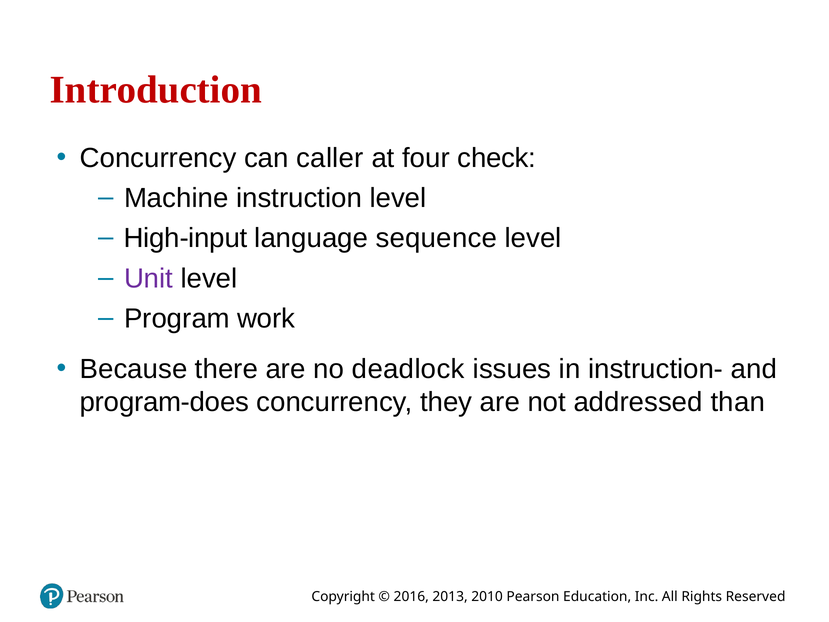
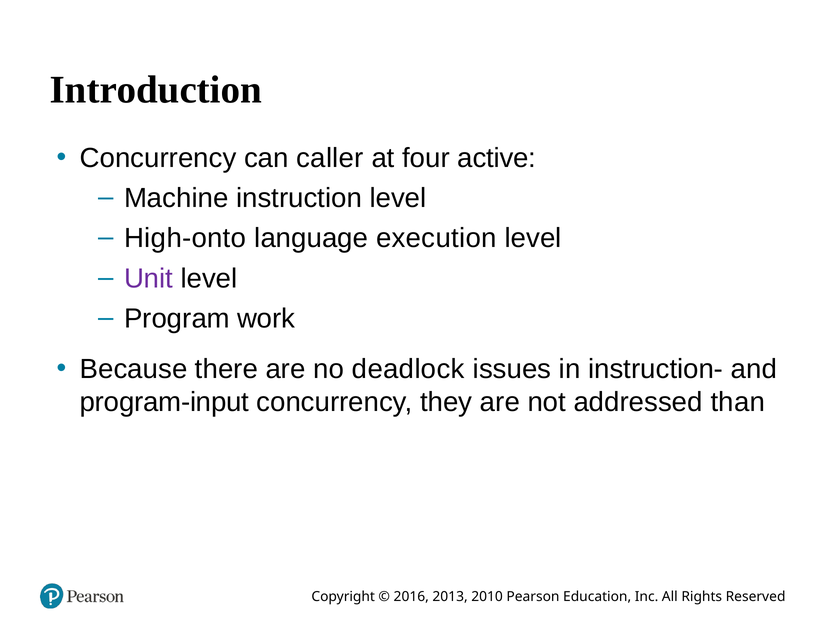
Introduction colour: red -> black
check: check -> active
High-input: High-input -> High-onto
sequence: sequence -> execution
program-does: program-does -> program-input
